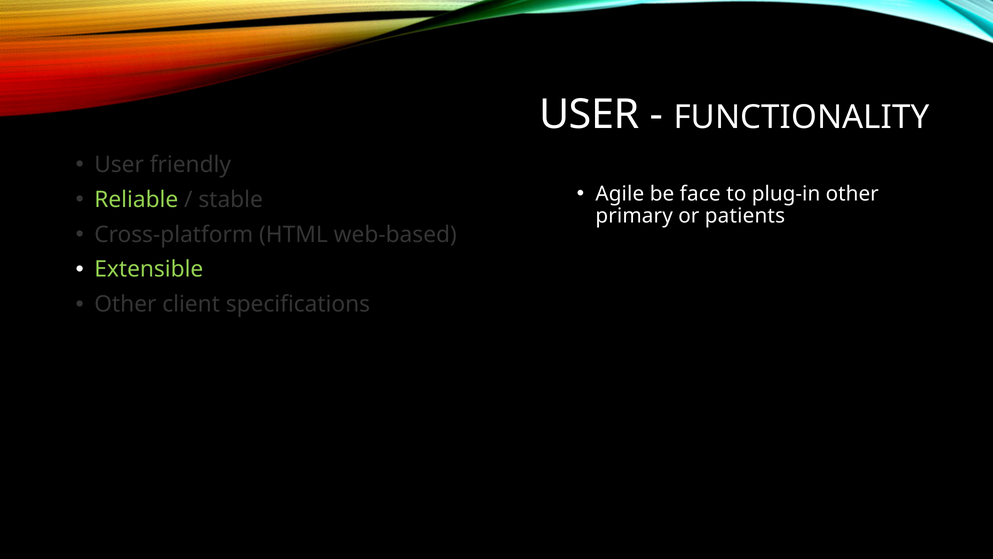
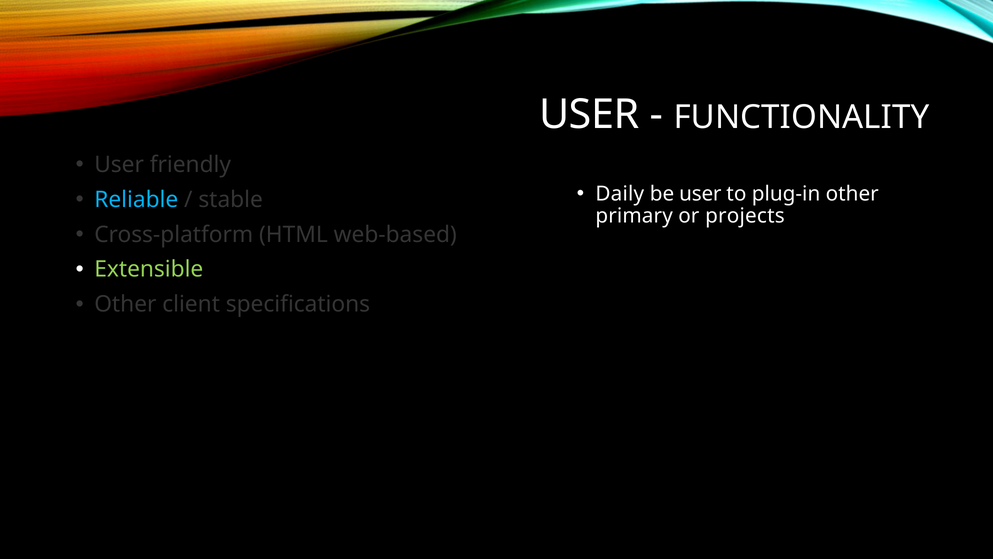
Agile: Agile -> Daily
be face: face -> user
Reliable colour: light green -> light blue
patients: patients -> projects
